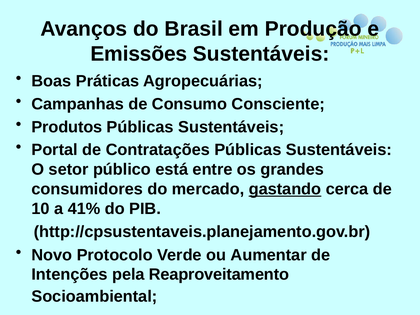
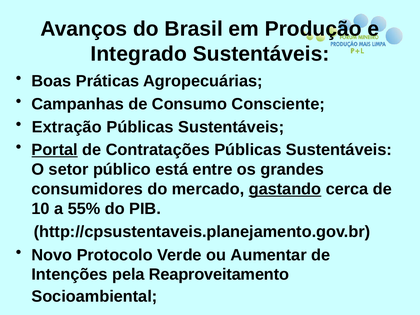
Emissões: Emissões -> Integrado
Produtos: Produtos -> Extração
Portal underline: none -> present
41%: 41% -> 55%
